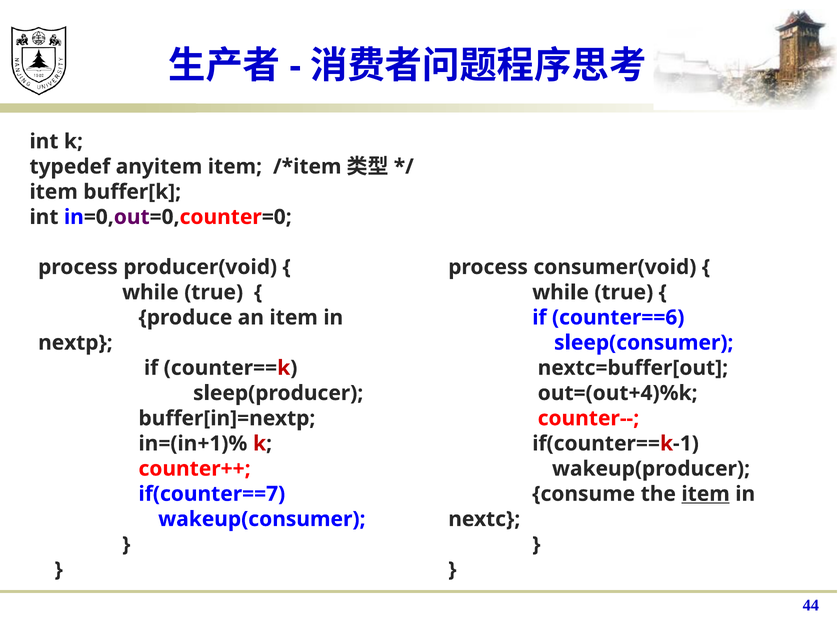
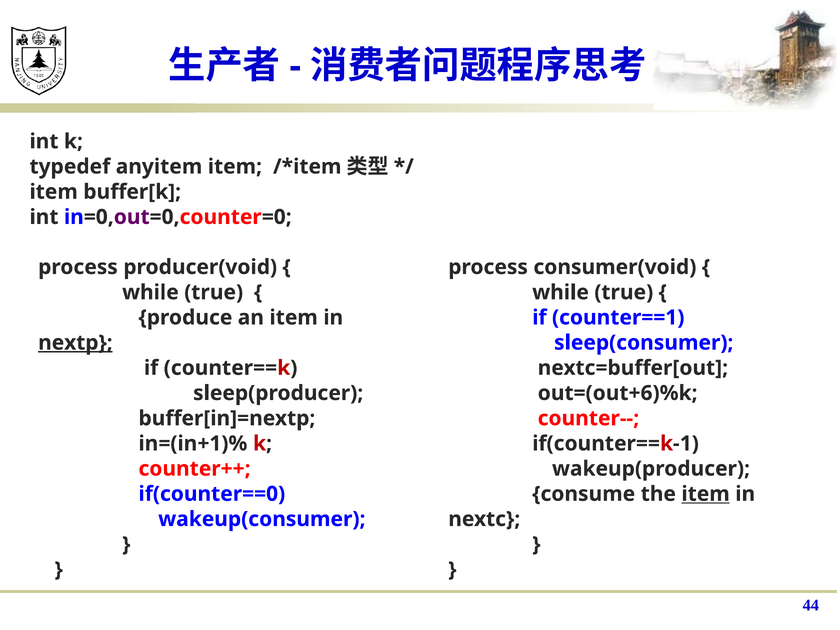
counter==6: counter==6 -> counter==1
nextp underline: none -> present
out=(out+4)%k: out=(out+4)%k -> out=(out+6)%k
if(counter==7: if(counter==7 -> if(counter==0
